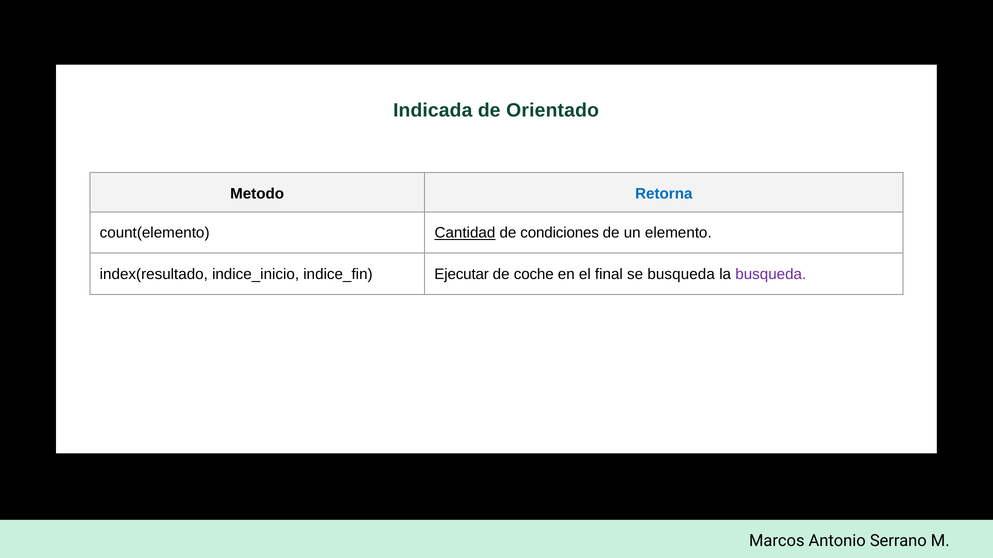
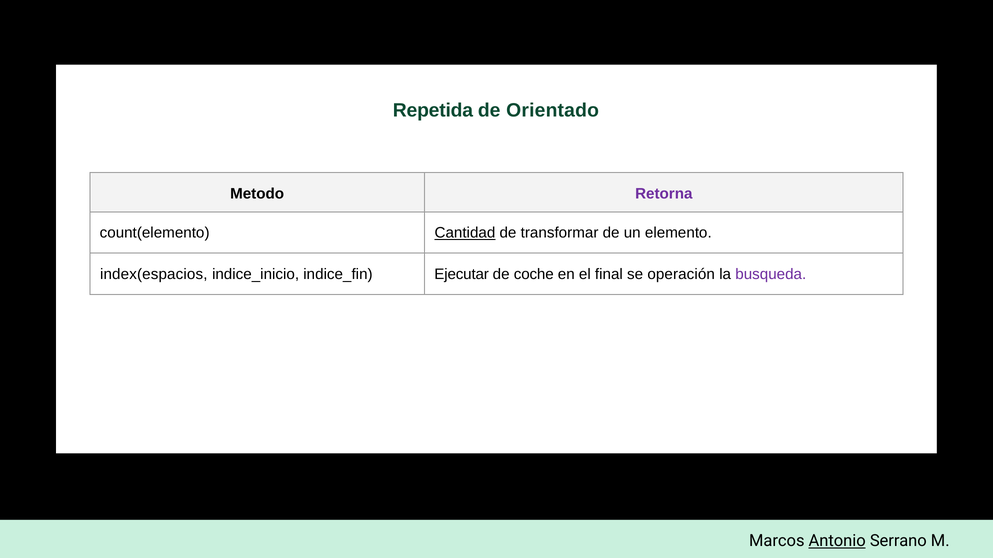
Indicada: Indicada -> Repetida
Retorna colour: blue -> purple
condiciones: condiciones -> transformar
index(resultado: index(resultado -> index(espacios
se busqueda: busqueda -> operación
Antonio underline: none -> present
